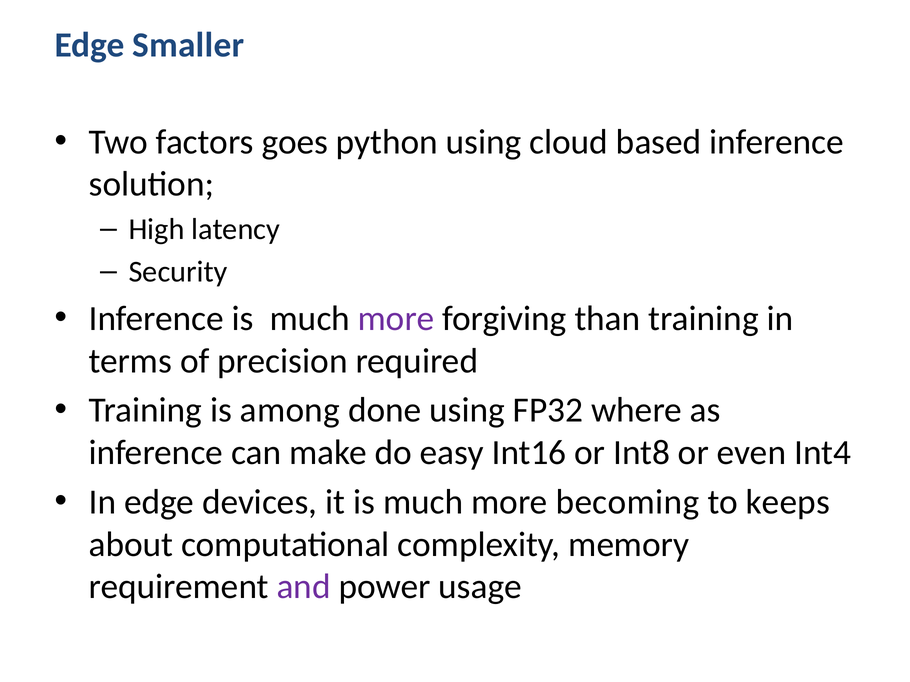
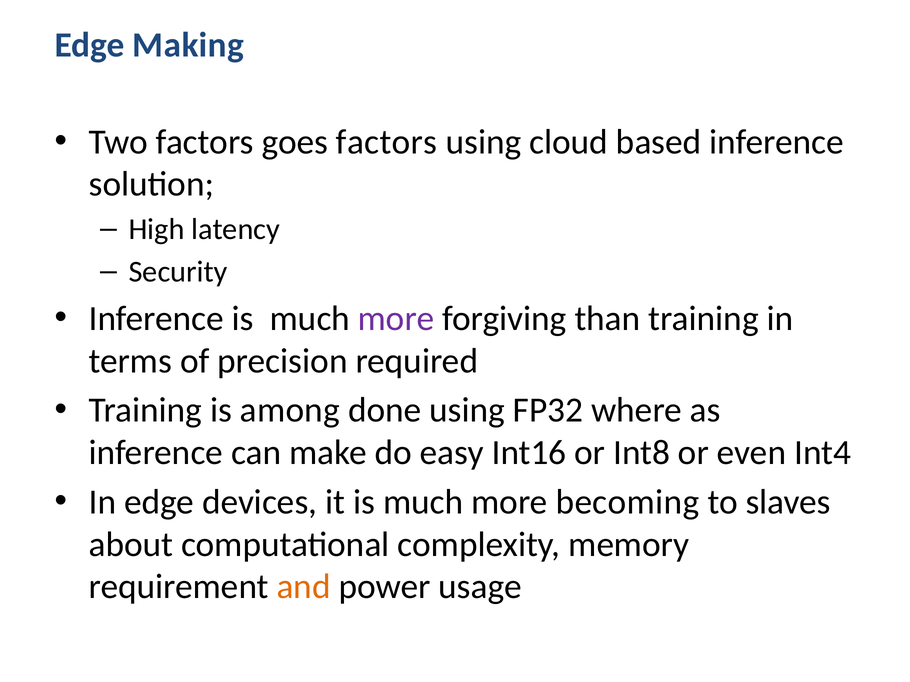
Smaller: Smaller -> Making
goes python: python -> factors
keeps: keeps -> slaves
and colour: purple -> orange
